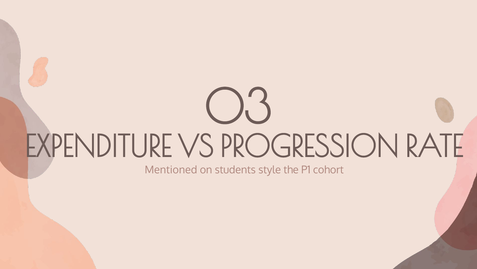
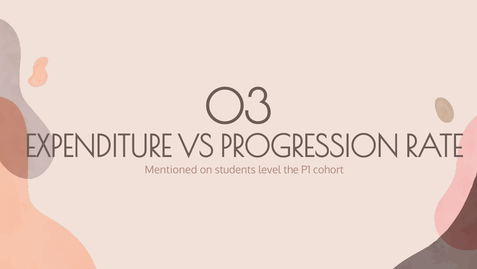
style: style -> level
